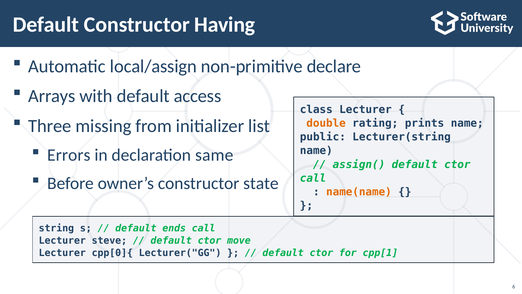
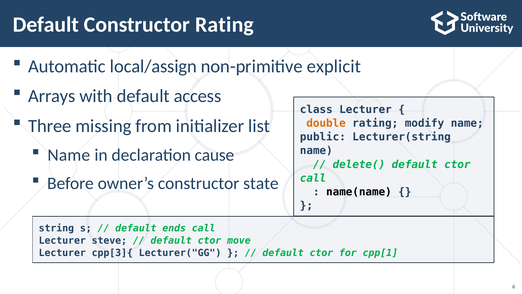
Constructor Having: Having -> Rating
declare: declare -> explicit
prints: prints -> modify
Errors at (69, 155): Errors -> Name
same: same -> cause
assign(: assign( -> delete(
name(name colour: orange -> black
cpp[0]{: cpp[0]{ -> cpp[3]{
